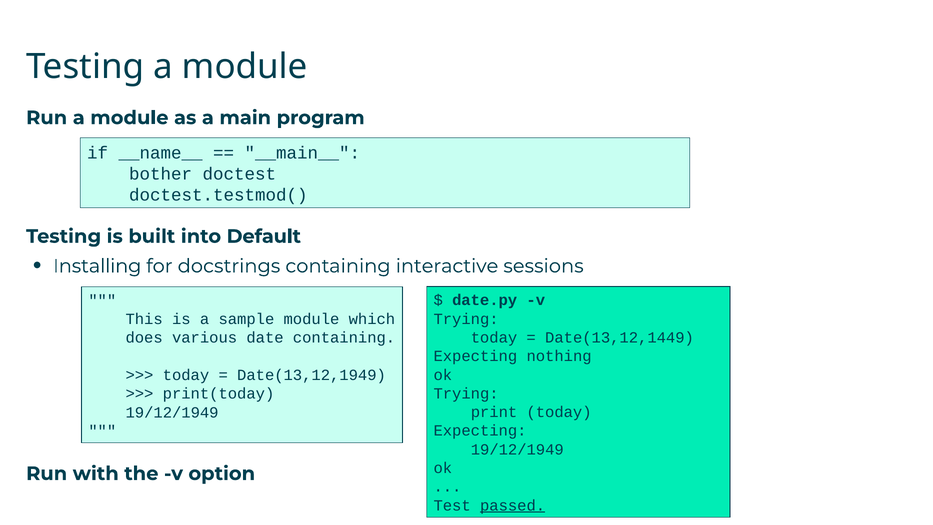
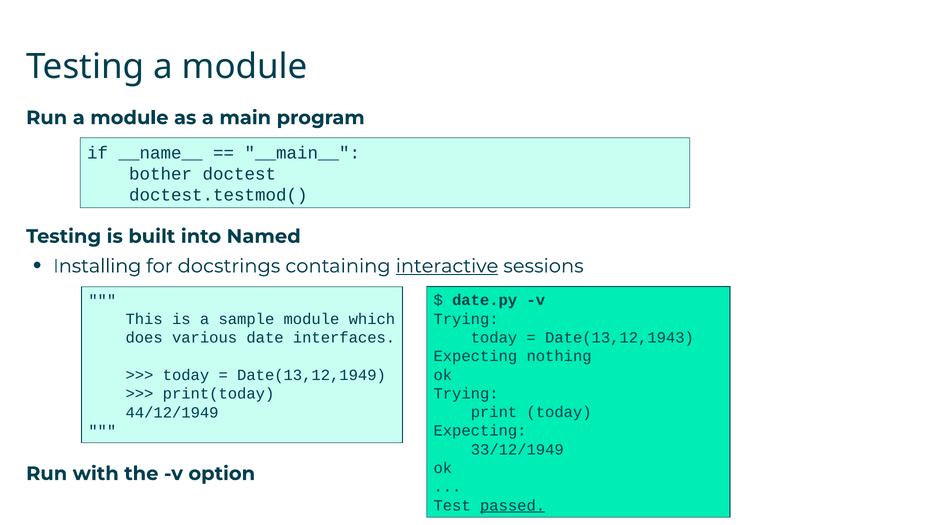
Default: Default -> Named
interactive underline: none -> present
Date(13,12,1449: Date(13,12,1449 -> Date(13,12,1943
date containing: containing -> interfaces
19/12/1949 at (172, 412): 19/12/1949 -> 44/12/1949
19/12/1949 at (517, 449): 19/12/1949 -> 33/12/1949
